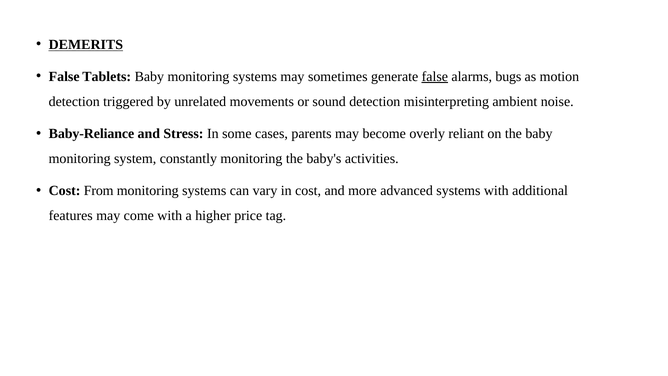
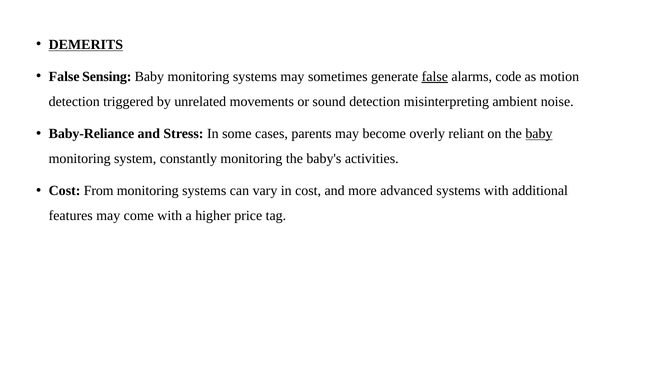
Tablets: Tablets -> Sensing
bugs: bugs -> code
baby at (539, 134) underline: none -> present
